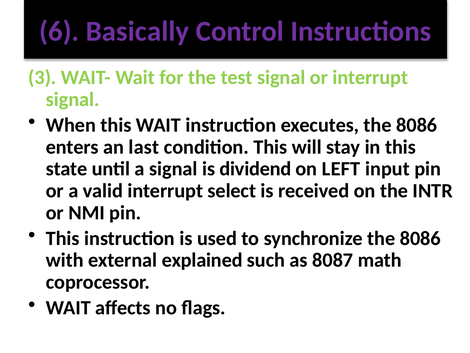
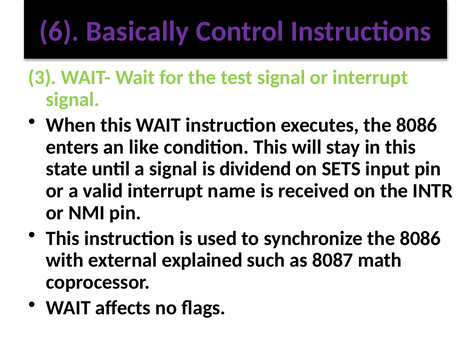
last: last -> like
LEFT: LEFT -> SETS
select: select -> name
